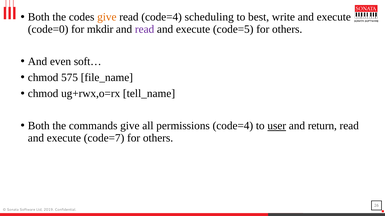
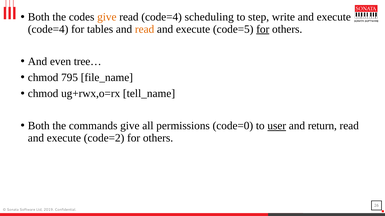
best: best -> step
code=0 at (48, 29): code=0 -> code=4
mkdir: mkdir -> tables
read at (145, 29) colour: purple -> orange
for at (263, 29) underline: none -> present
soft…: soft… -> tree…
575: 575 -> 795
permissions code=4: code=4 -> code=0
code=7: code=7 -> code=2
